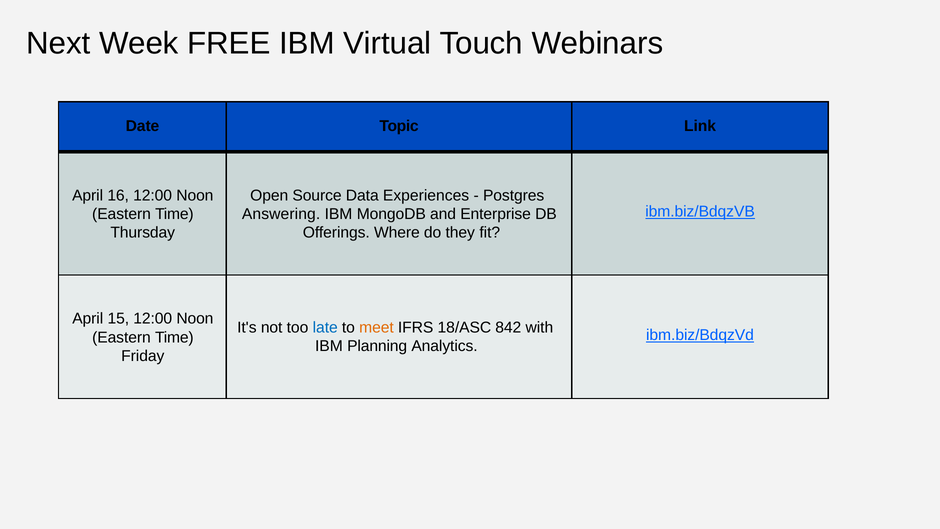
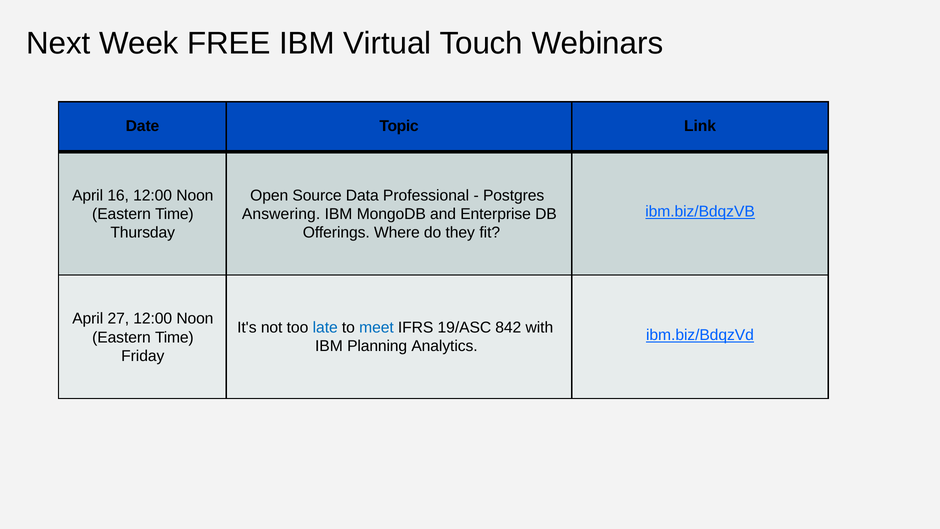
Experiences: Experiences -> Professional
15: 15 -> 27
meet colour: orange -> blue
18/ASC: 18/ASC -> 19/ASC
